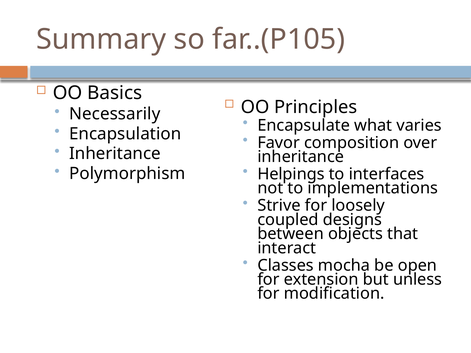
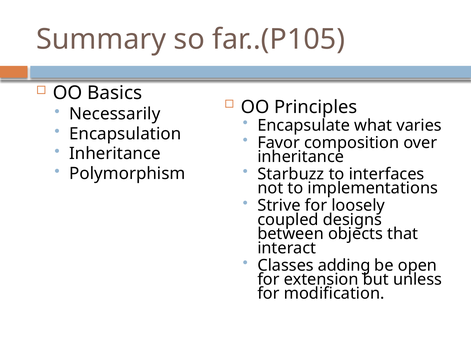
Helpings: Helpings -> Starbuzz
mocha: mocha -> adding
